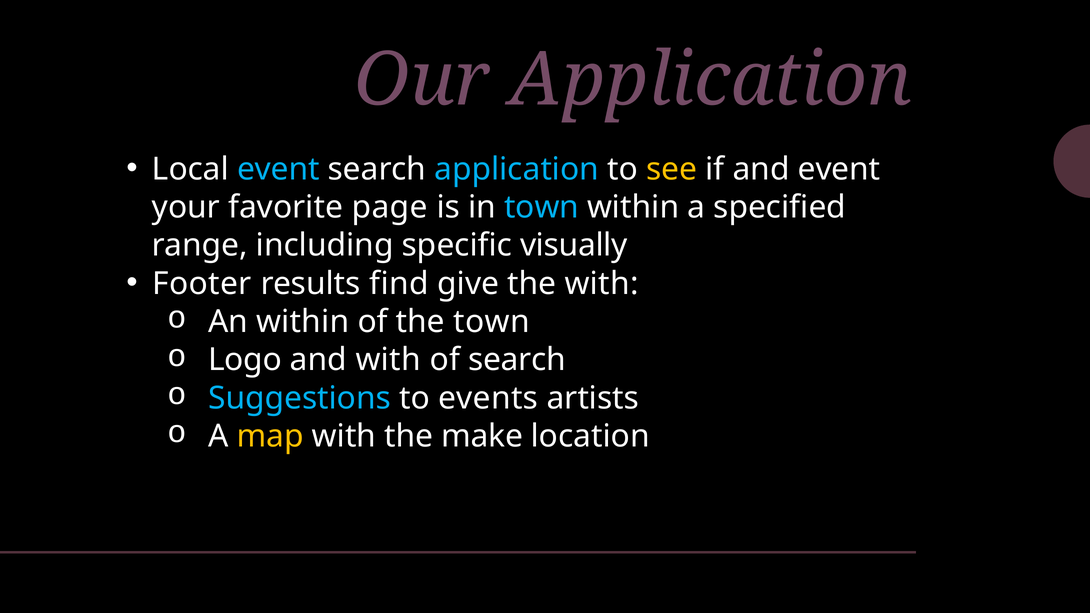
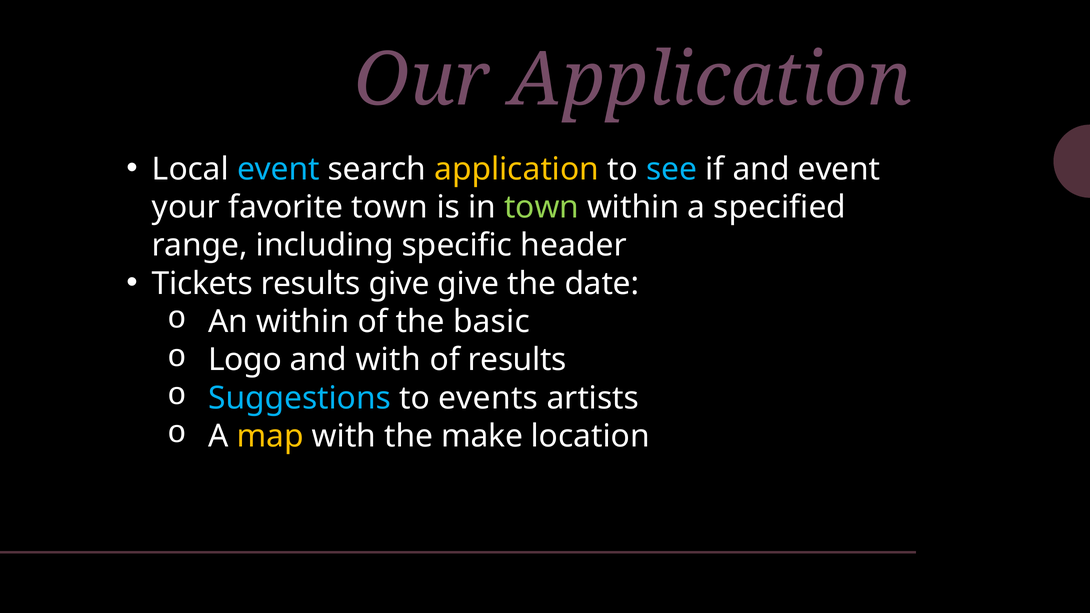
application at (517, 169) colour: light blue -> yellow
see colour: yellow -> light blue
favorite page: page -> town
town at (542, 207) colour: light blue -> light green
visually: visually -> header
Footer: Footer -> Tickets
results find: find -> give
the with: with -> date
the town: town -> basic
of search: search -> results
